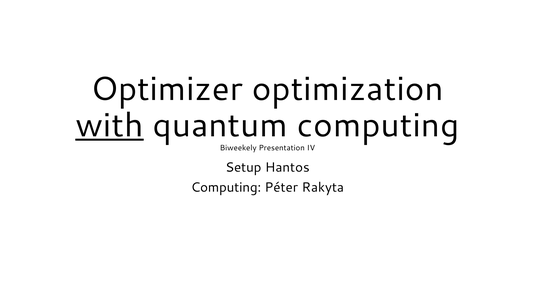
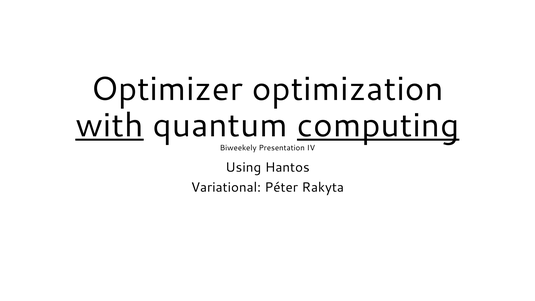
computing at (378, 125) underline: none -> present
Setup: Setup -> Using
Computing at (226, 187): Computing -> Variational
